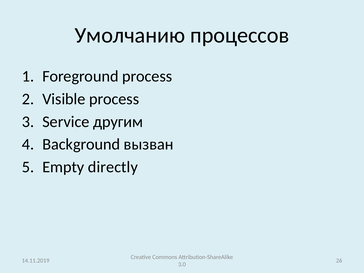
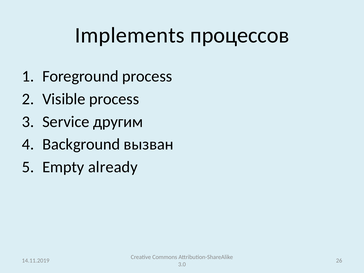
Умолчанию: Умолчанию -> Implements
directly: directly -> already
